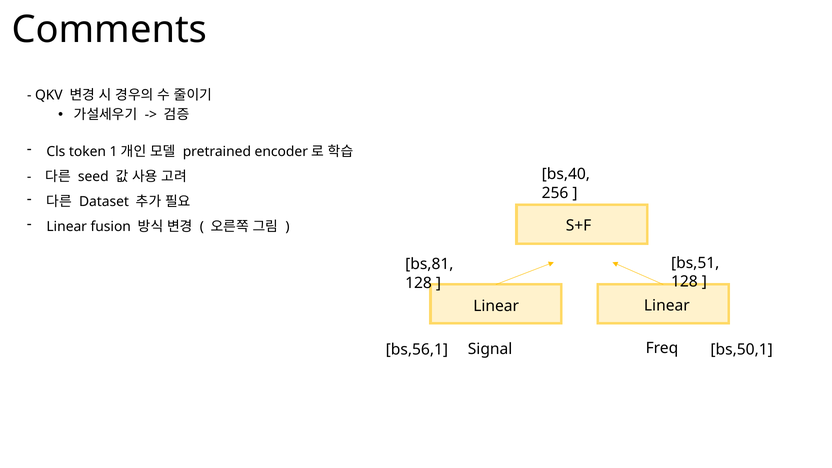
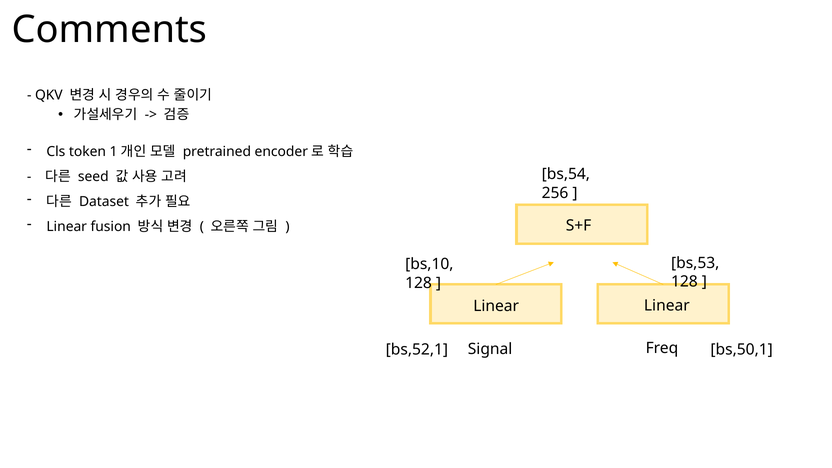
bs,40: bs,40 -> bs,54
bs,51: bs,51 -> bs,53
bs,81: bs,81 -> bs,10
bs,56,1: bs,56,1 -> bs,52,1
